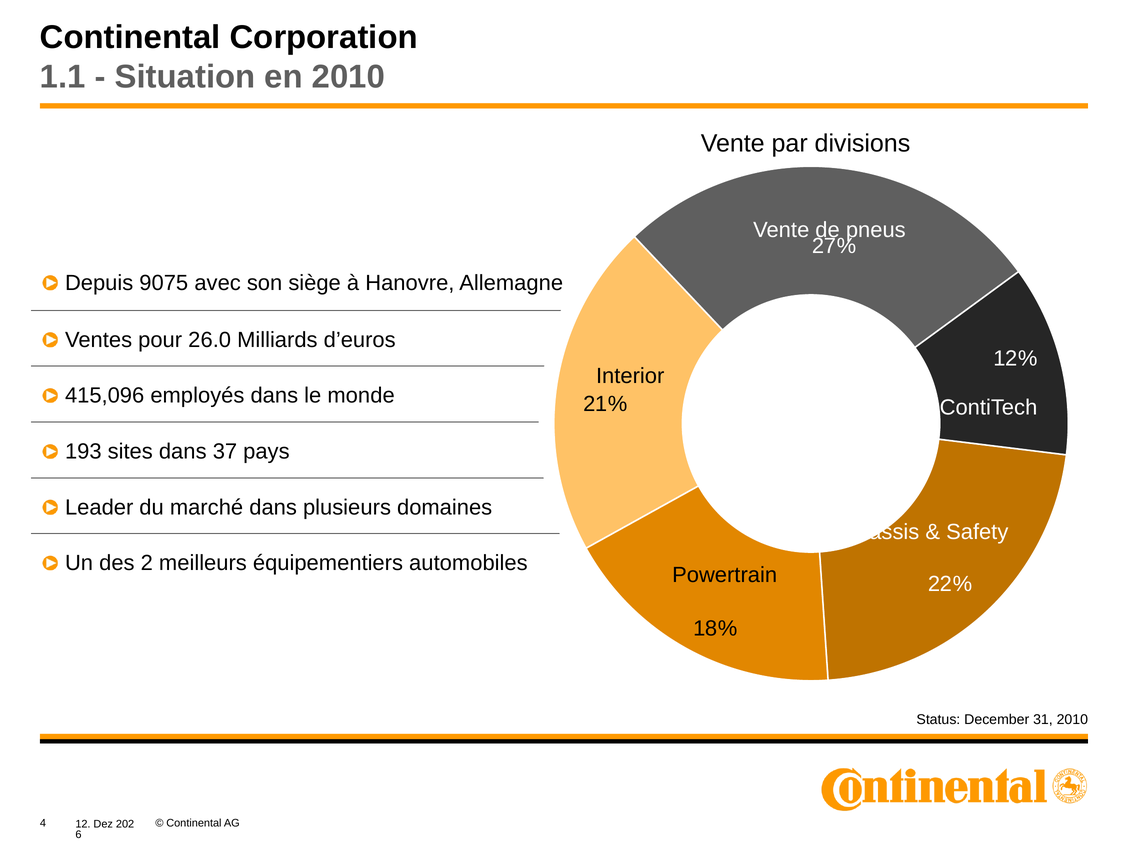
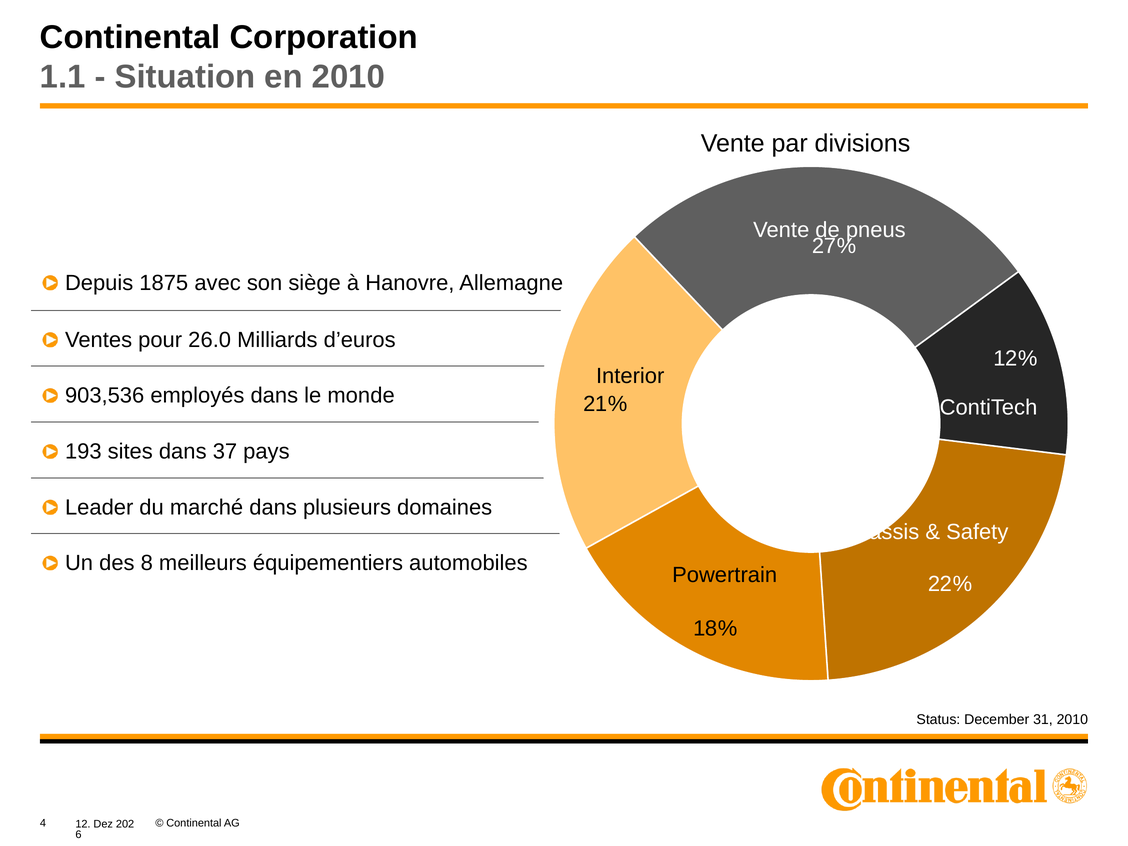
9075: 9075 -> 1875
415,096: 415,096 -> 903,536
2: 2 -> 8
